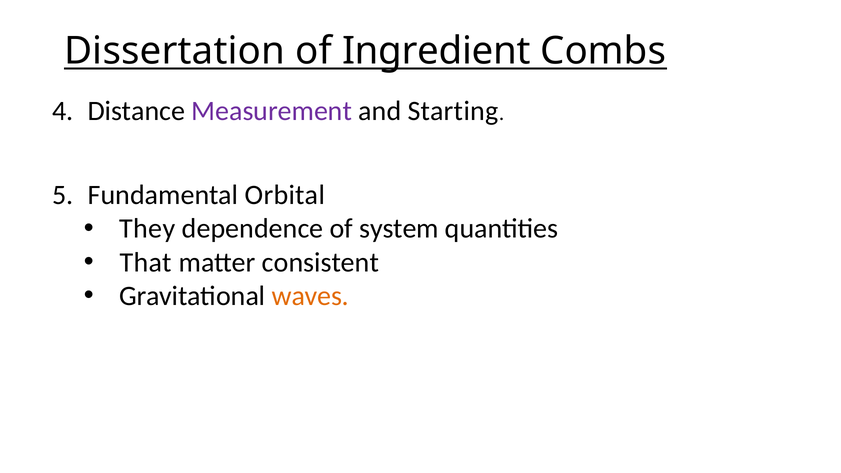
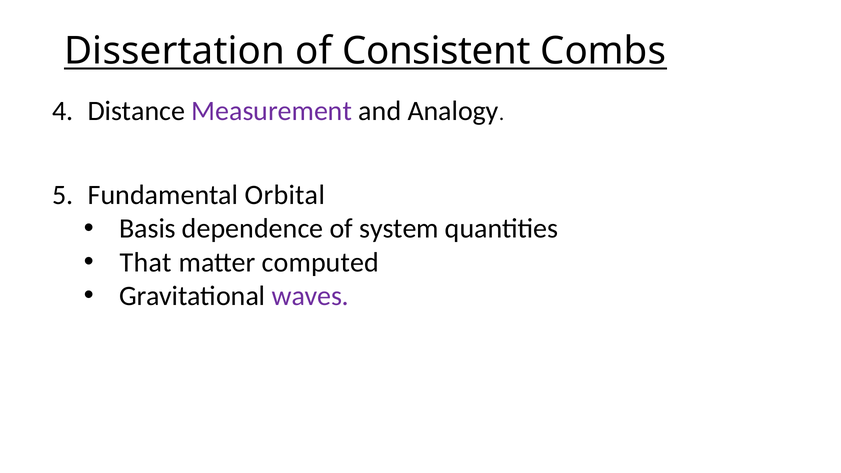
Ingredient: Ingredient -> Consistent
Starting: Starting -> Analogy
They: They -> Basis
consistent: consistent -> computed
waves colour: orange -> purple
